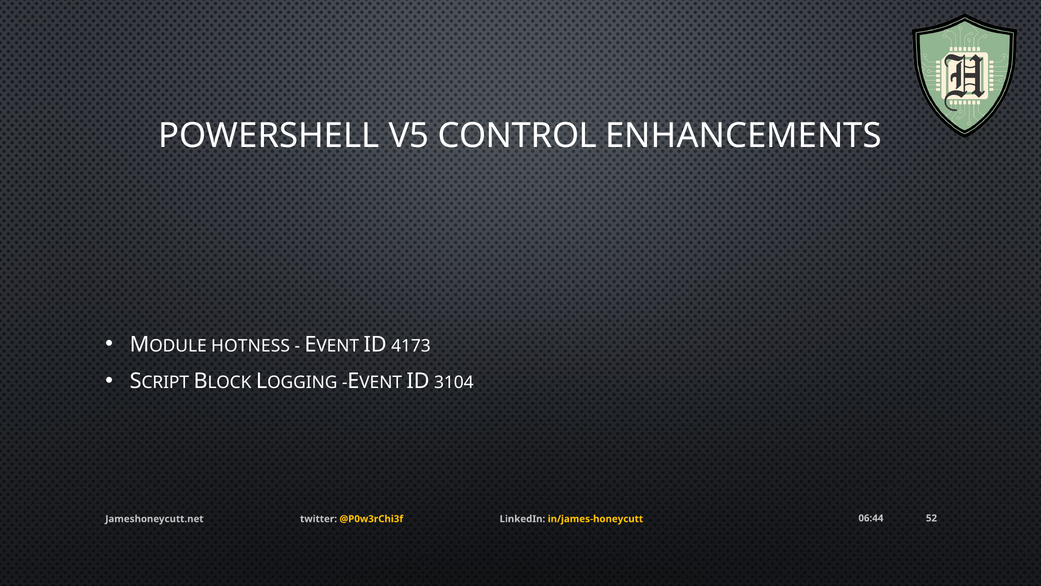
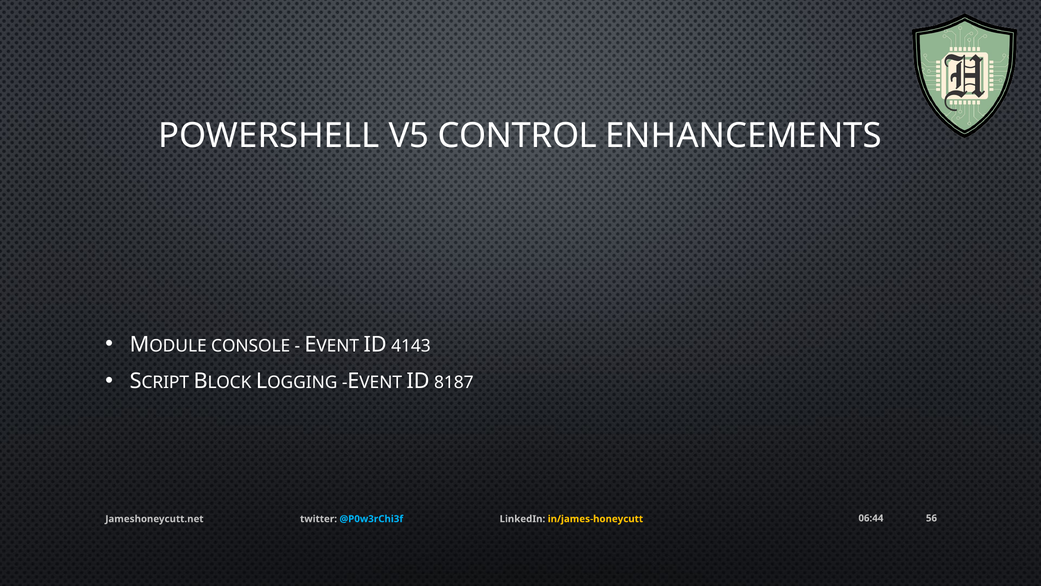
HOTNESS: HOTNESS -> CONSOLE
4173: 4173 -> 4143
3104: 3104 -> 8187
52: 52 -> 56
@P0w3rChi3f colour: yellow -> light blue
